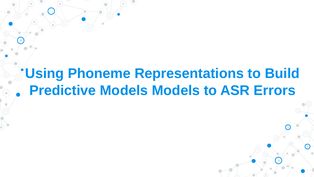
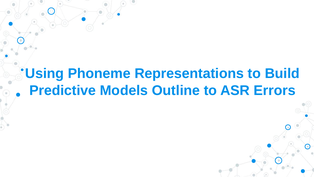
Models Models: Models -> Outline
